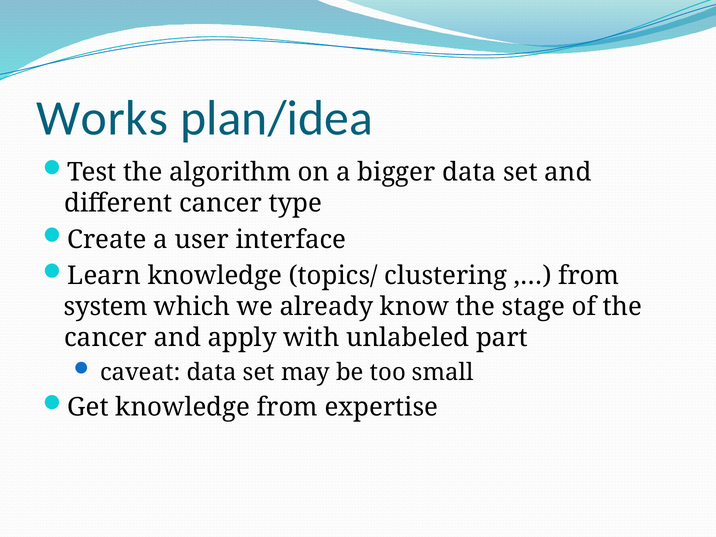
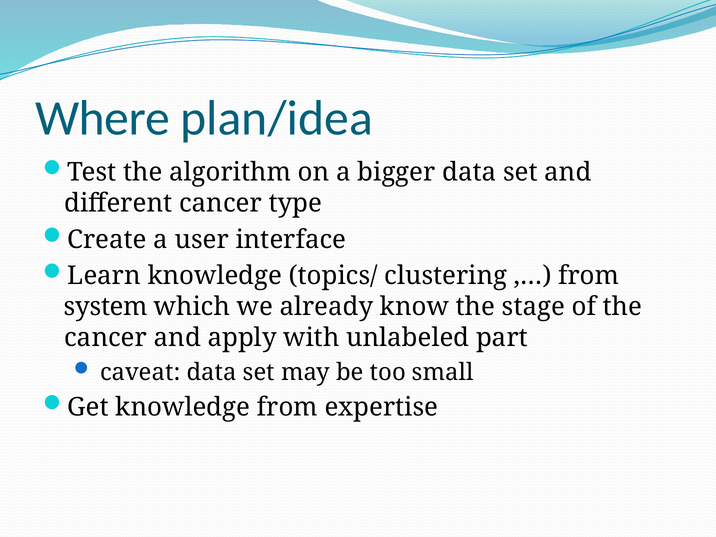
Works: Works -> Where
